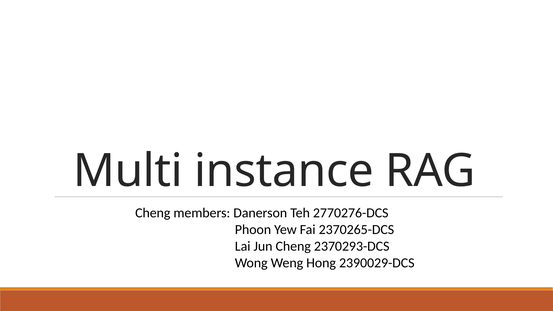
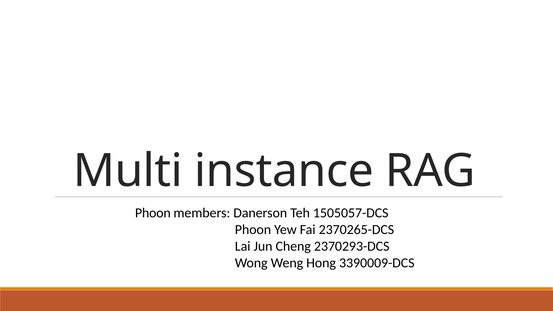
Cheng at (153, 213): Cheng -> Phoon
2770276-DCS: 2770276-DCS -> 1505057-DCS
2390029-DCS: 2390029-DCS -> 3390009-DCS
